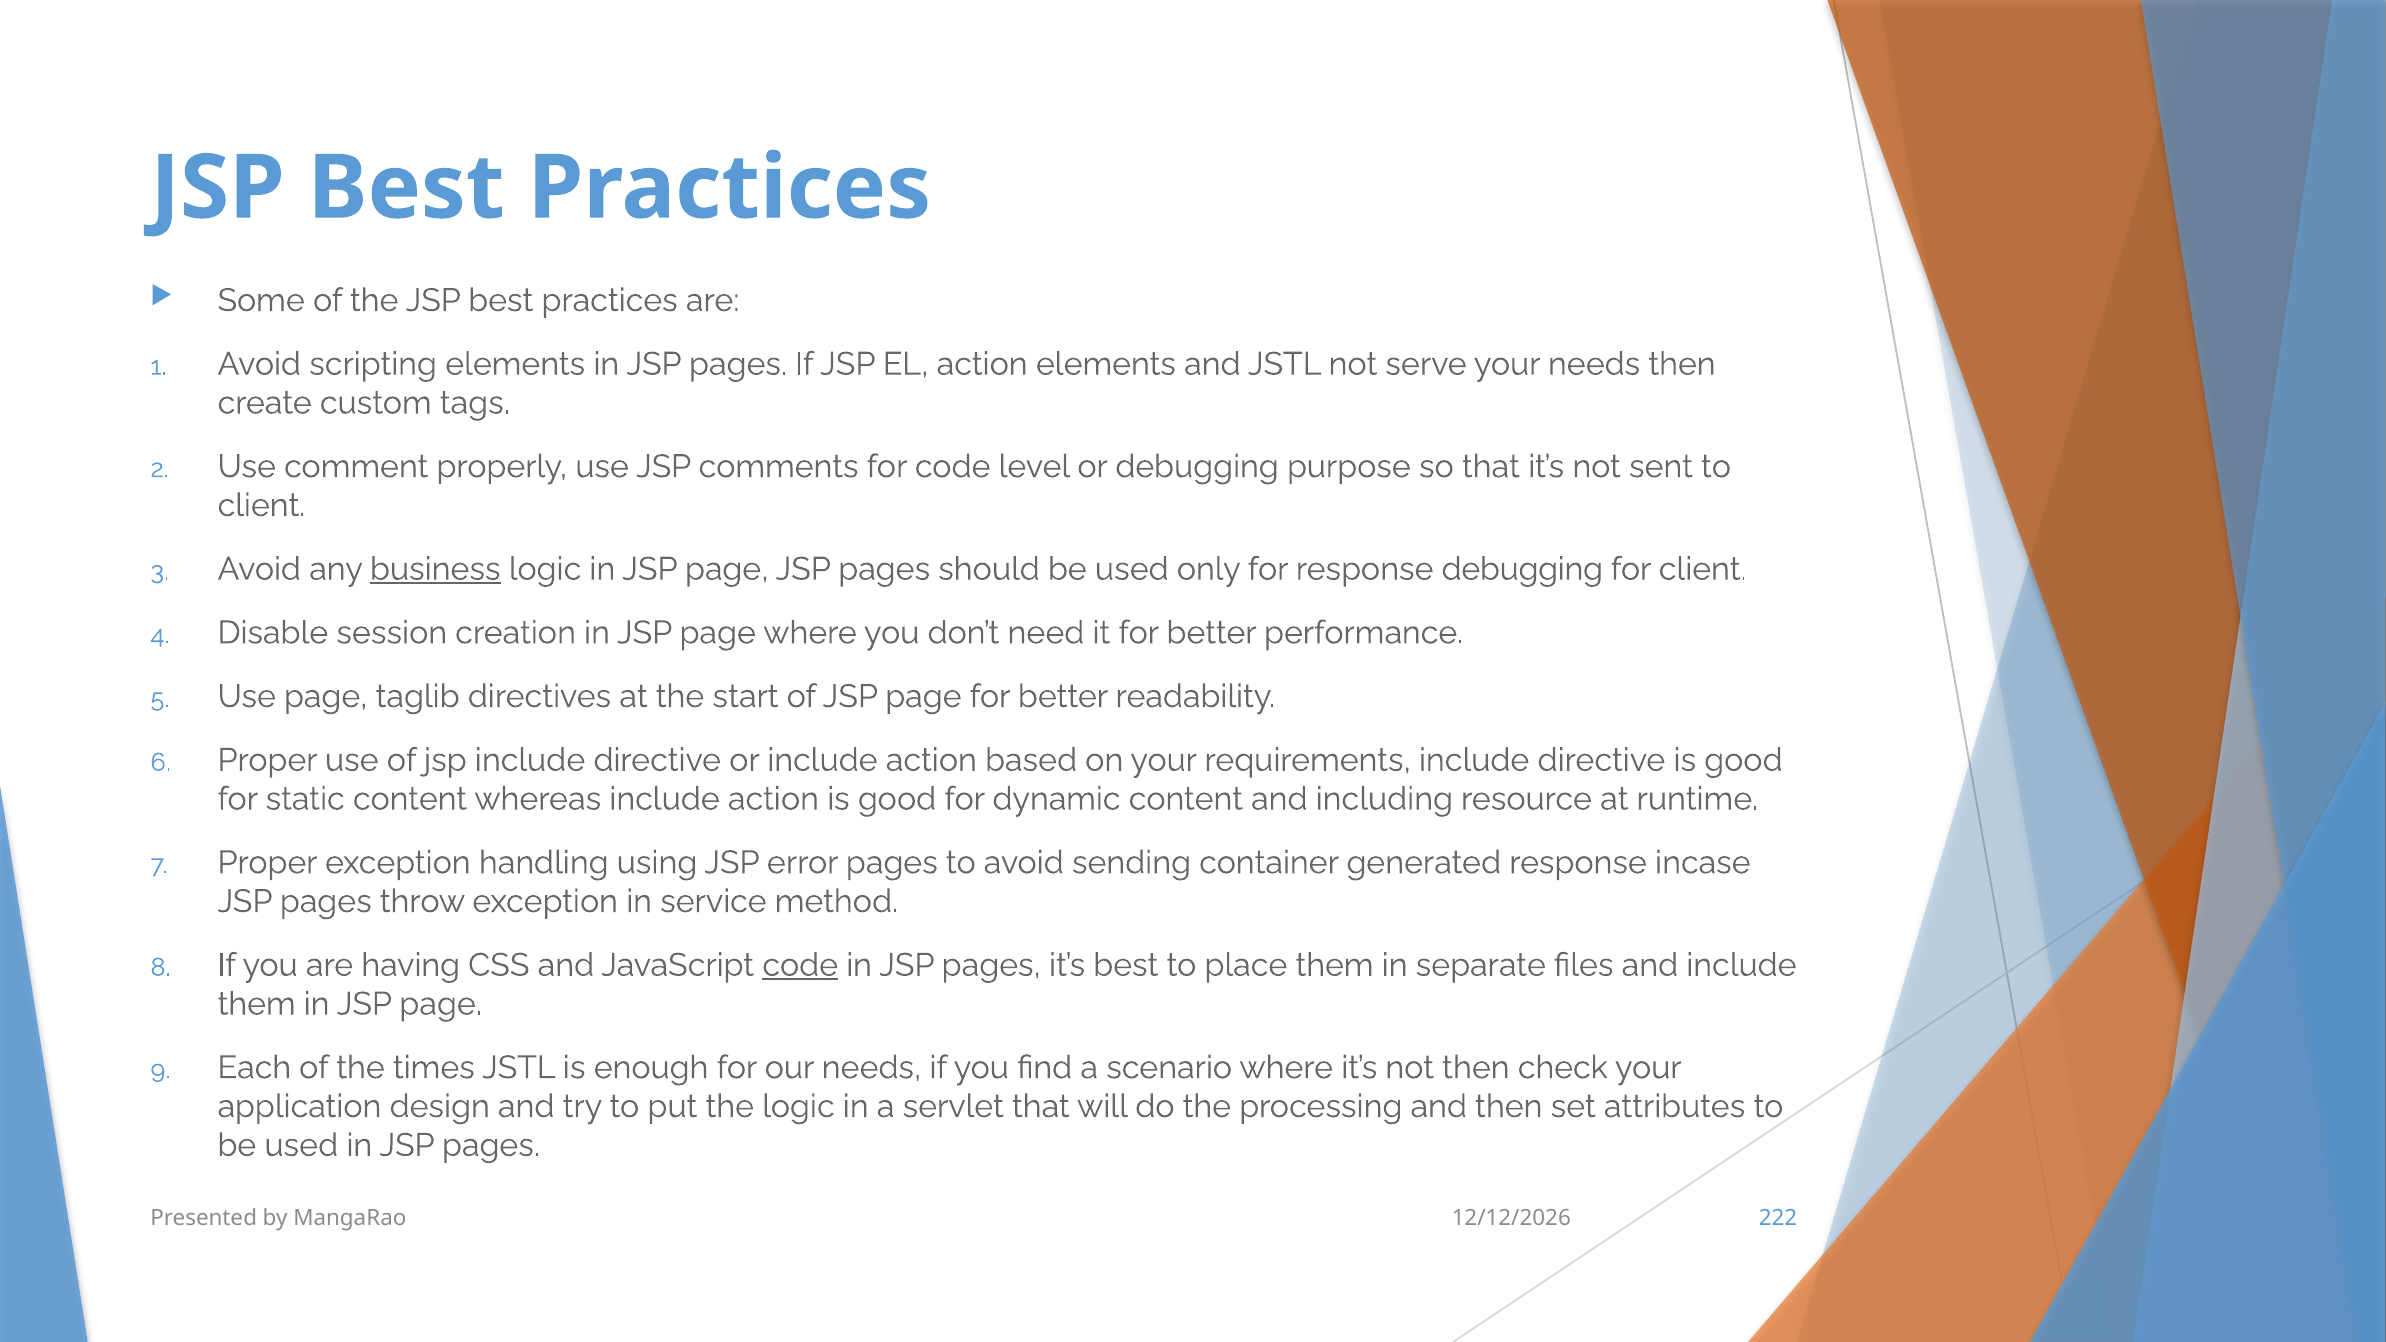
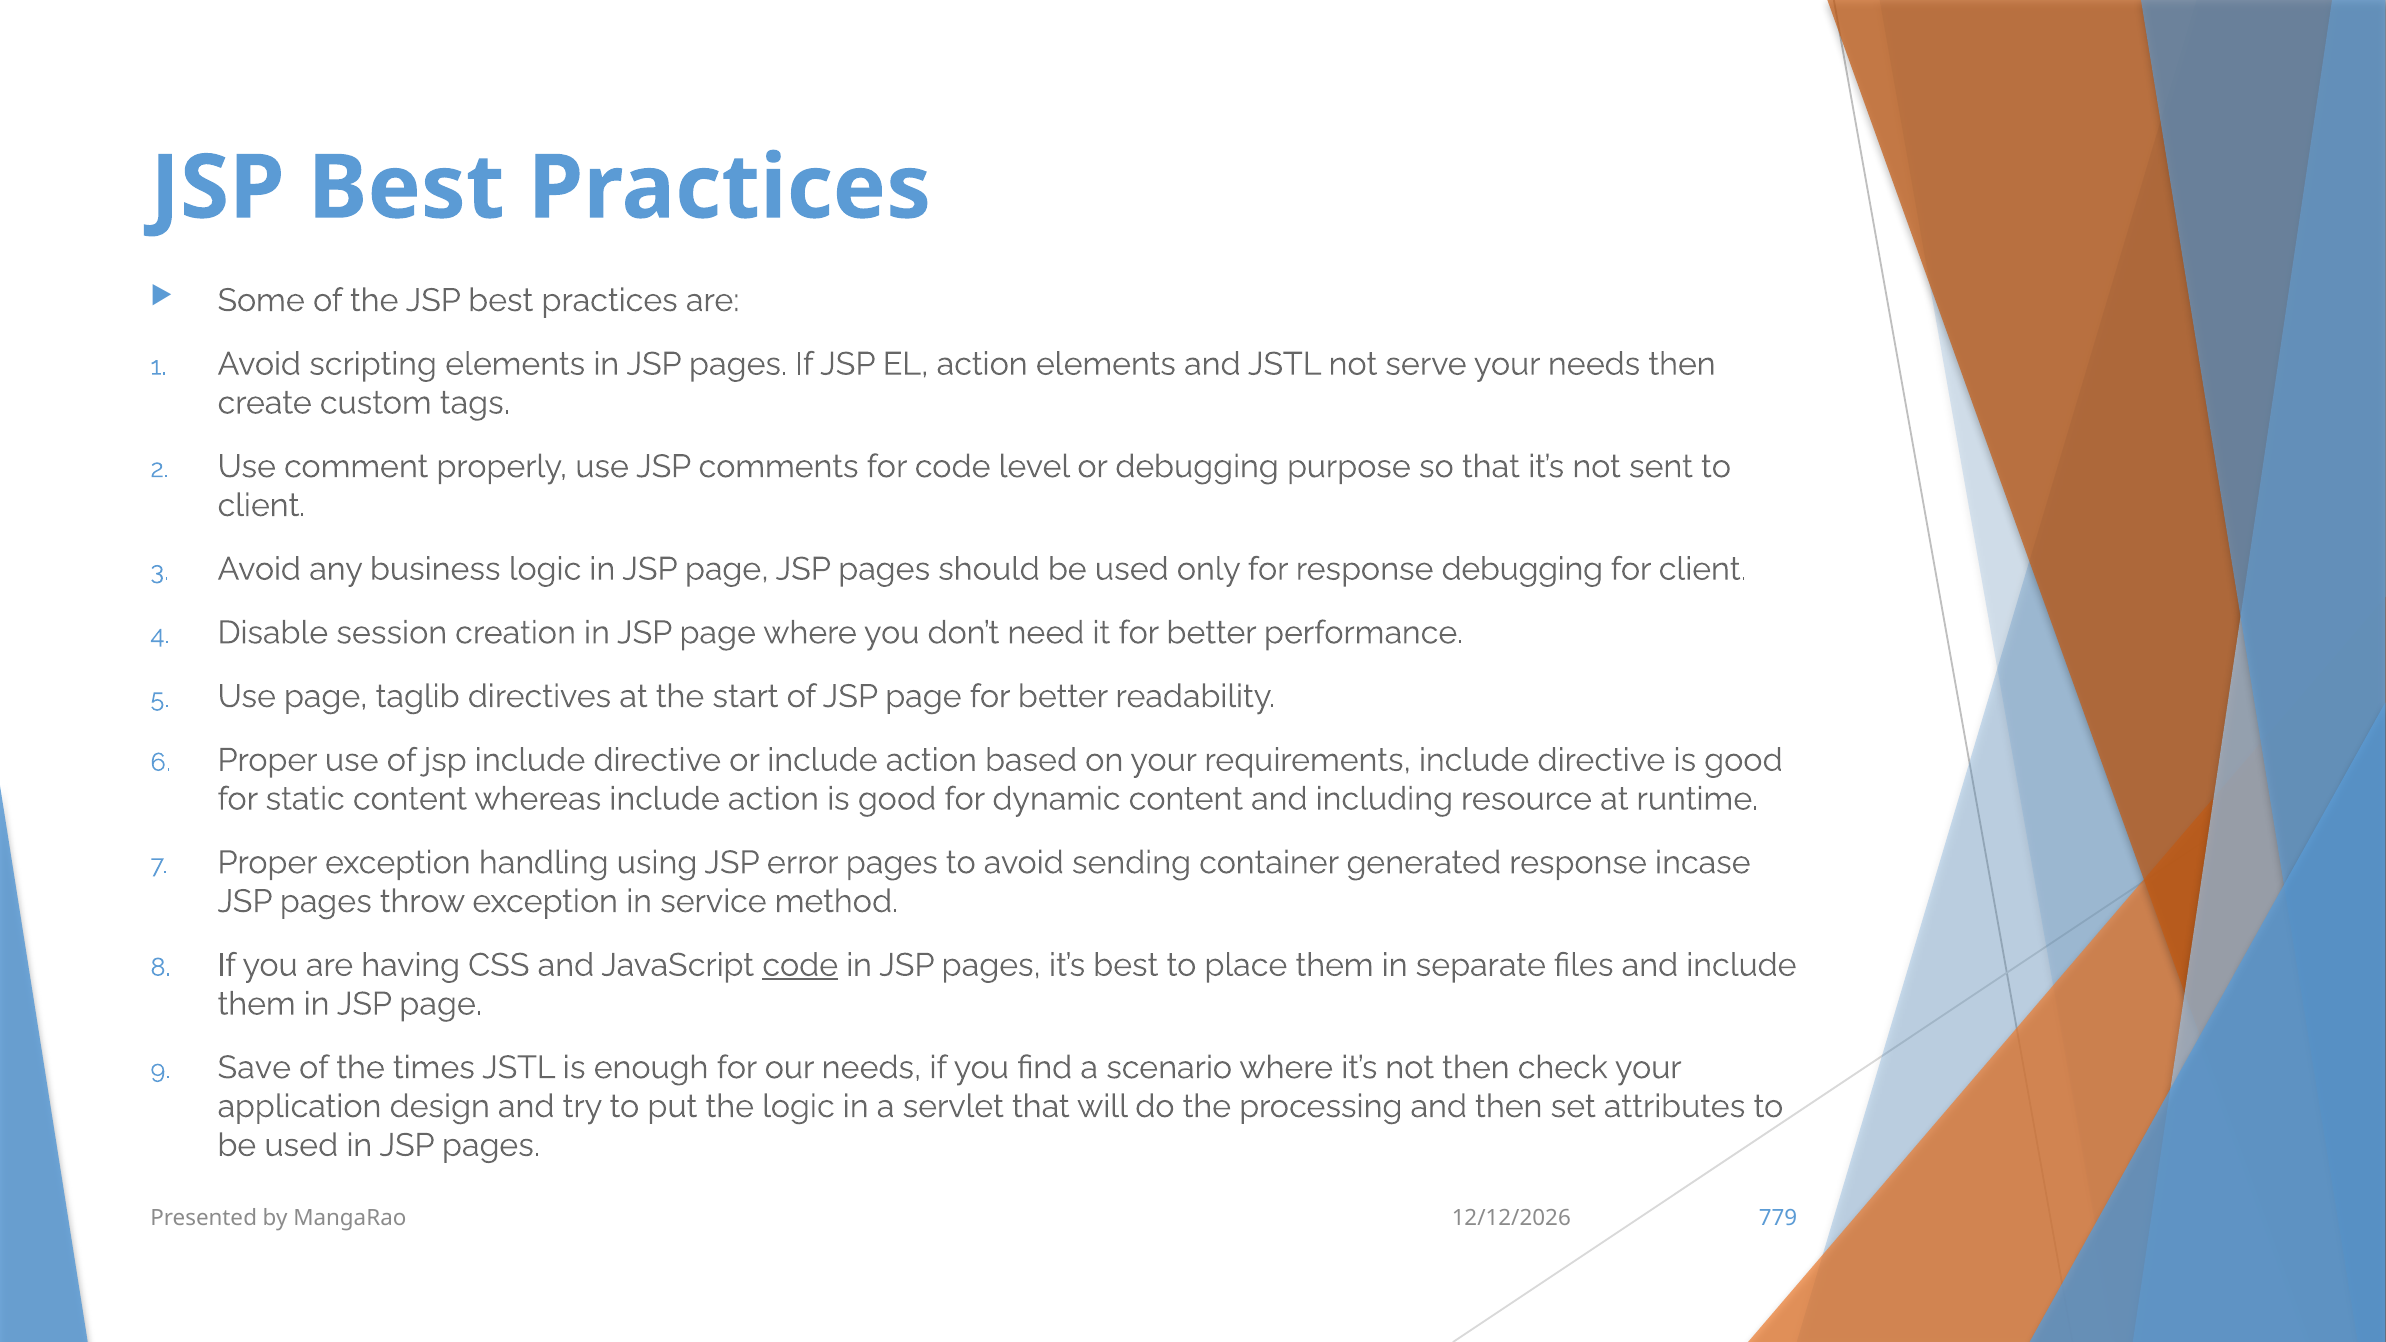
business underline: present -> none
Each: Each -> Save
222: 222 -> 779
